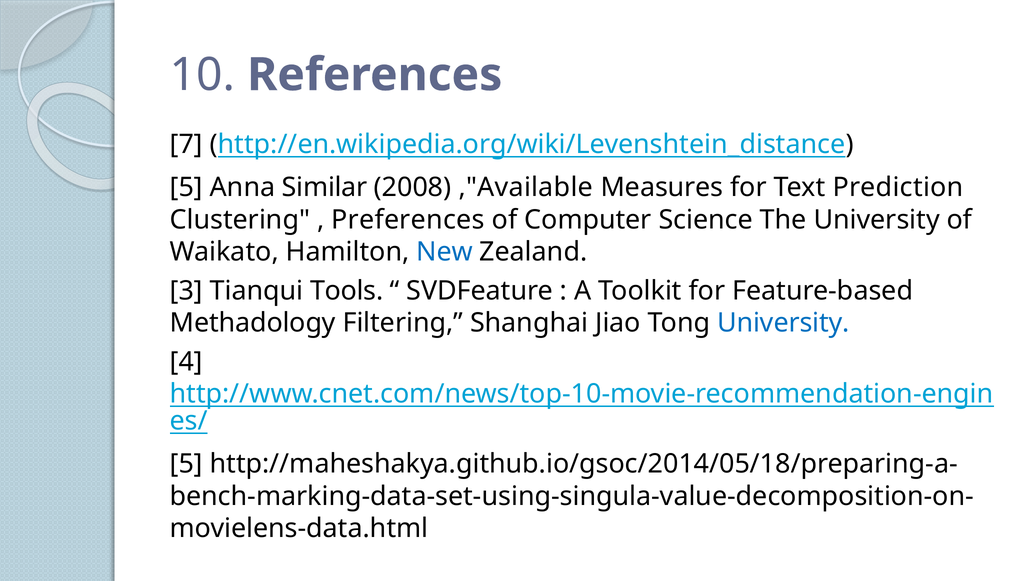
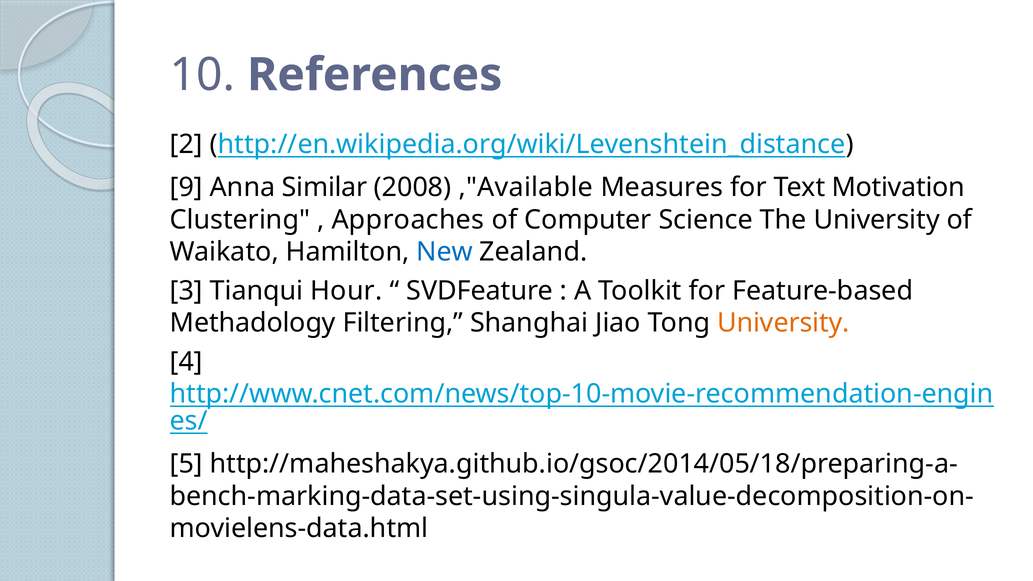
7: 7 -> 2
5 at (186, 188): 5 -> 9
Prediction: Prediction -> Motivation
Preferences: Preferences -> Approaches
Tools: Tools -> Hour
University at (783, 323) colour: blue -> orange
